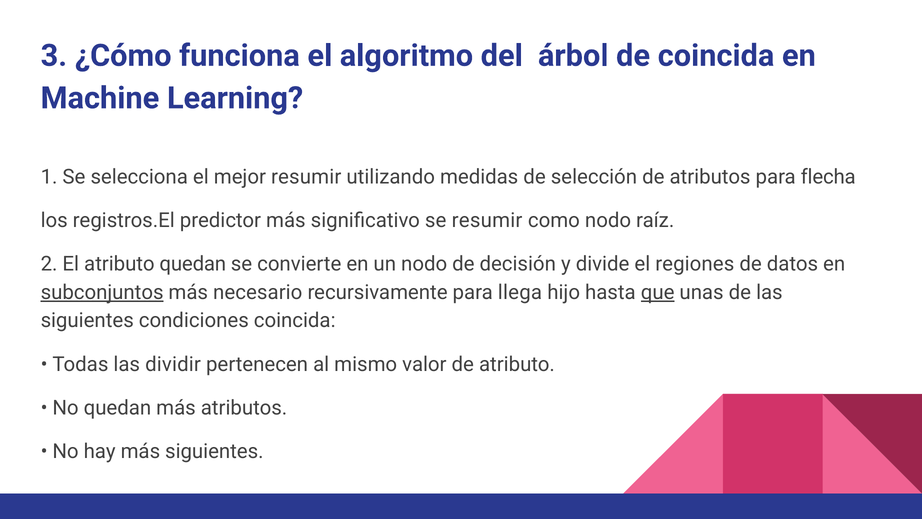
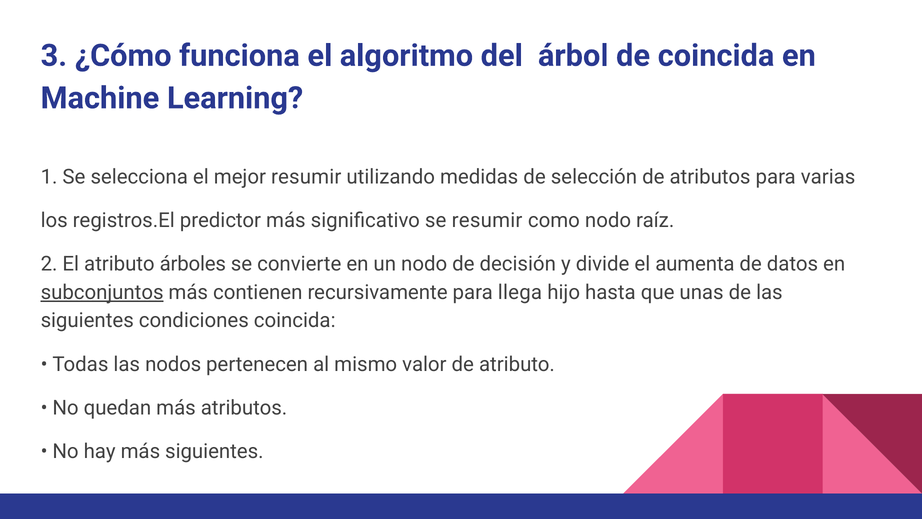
flecha: flecha -> varias
atributo quedan: quedan -> árboles
regiones: regiones -> aumenta
necesario: necesario -> contienen
que underline: present -> none
dividir: dividir -> nodos
